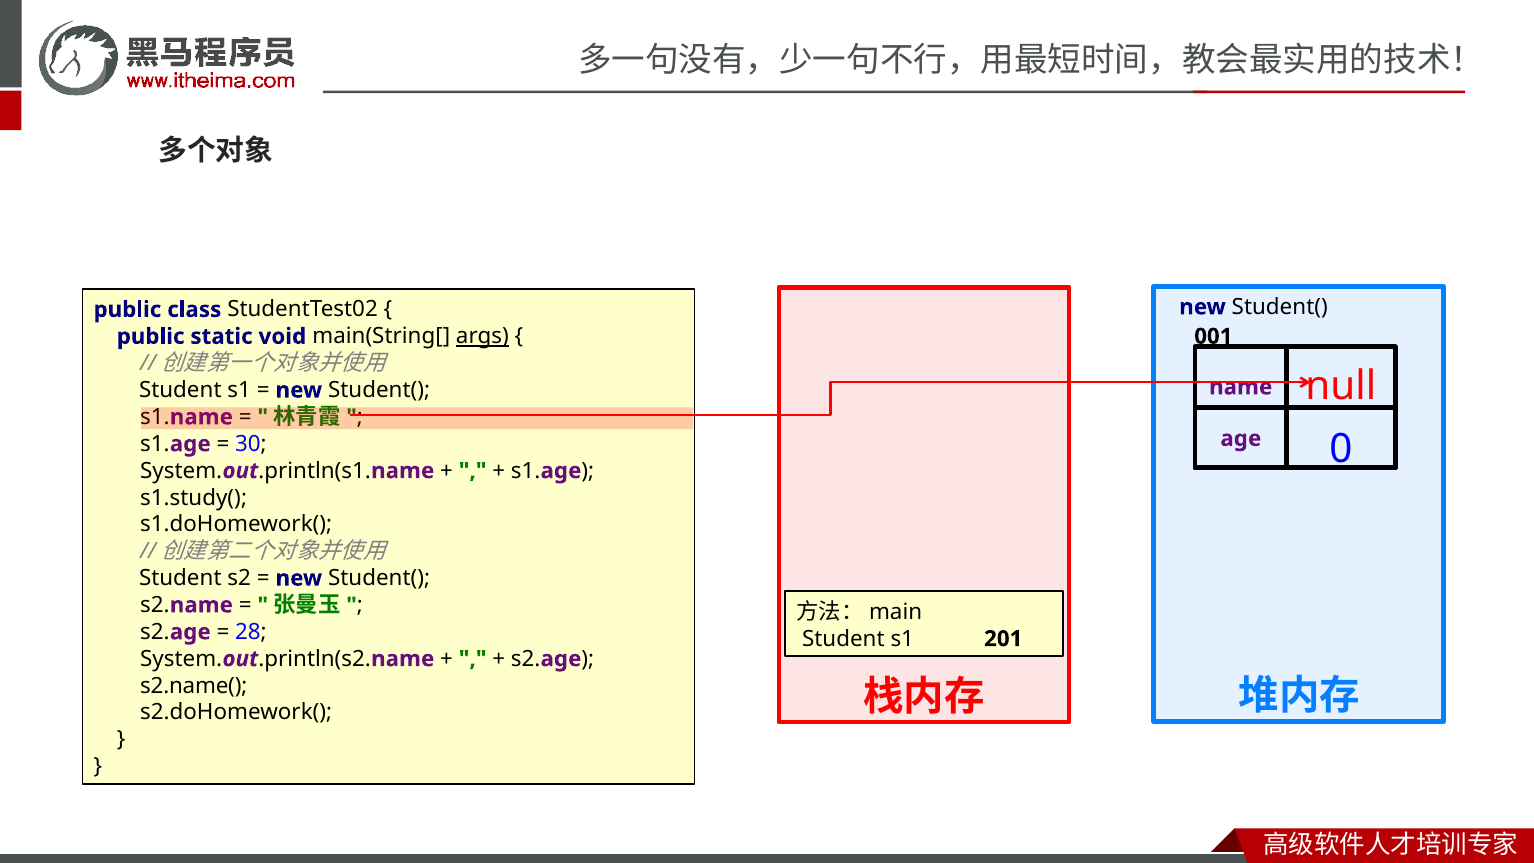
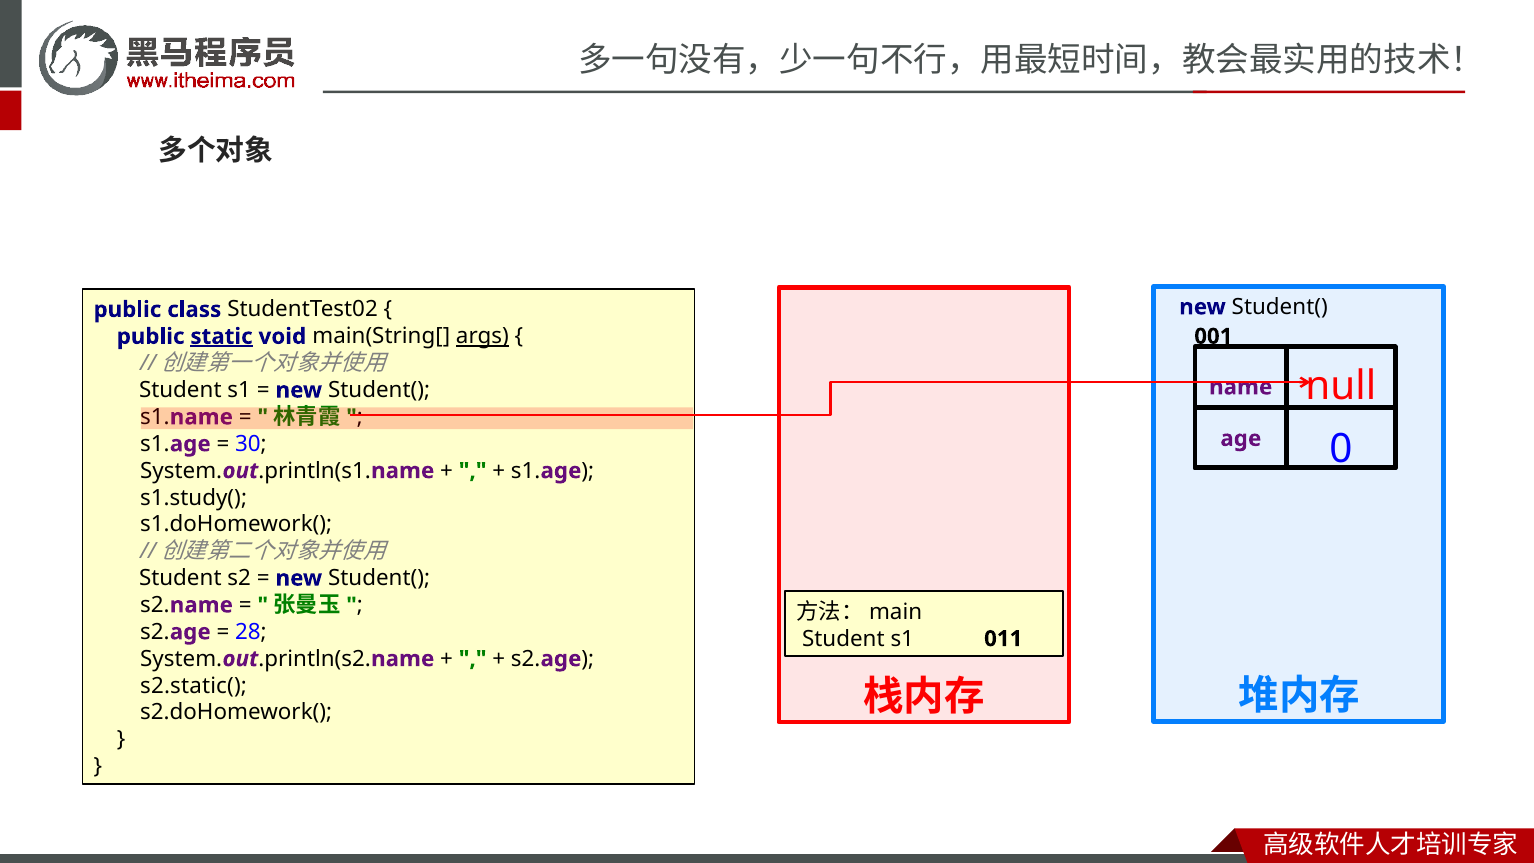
static underline: none -> present
201: 201 -> 011
s2.name(: s2.name( -> s2.static(
